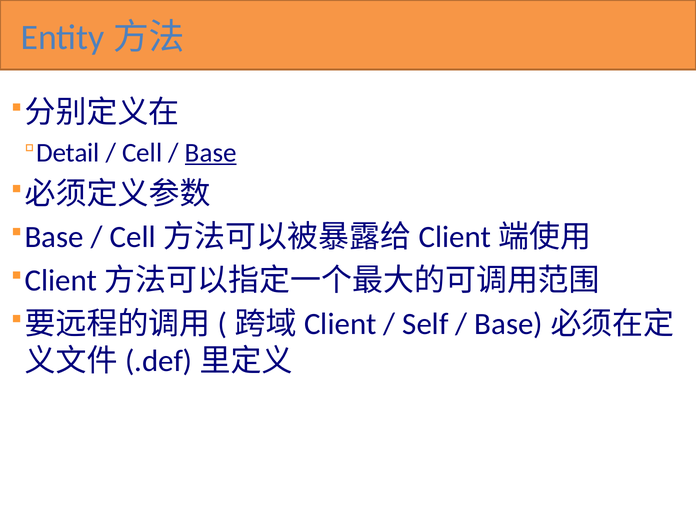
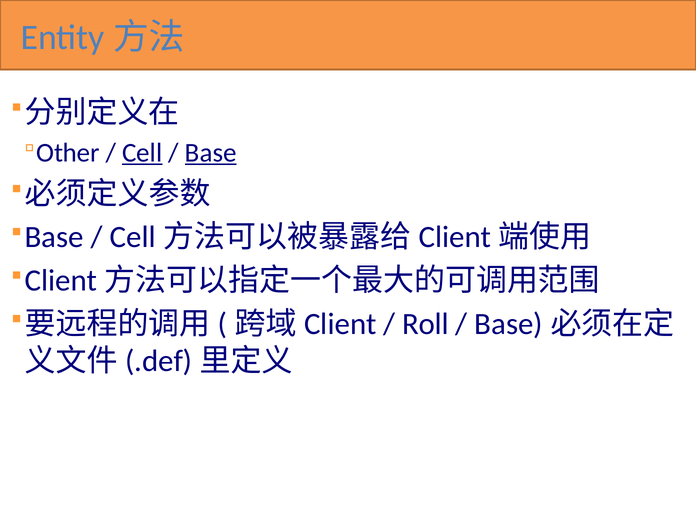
Detail: Detail -> Other
Cell underline: none -> present
Self: Self -> Roll
